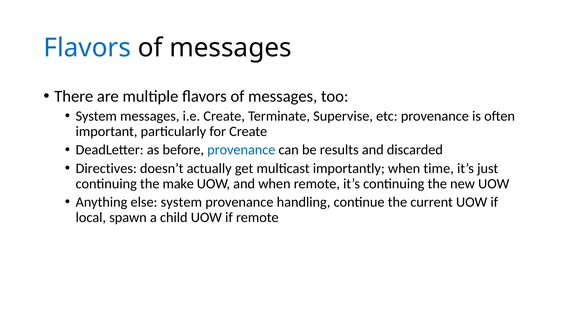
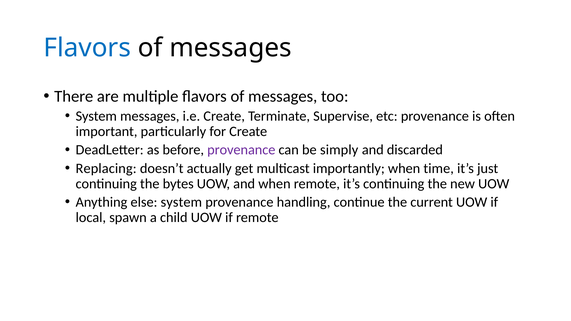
provenance at (241, 150) colour: blue -> purple
results: results -> simply
Directives: Directives -> Replacing
make: make -> bytes
